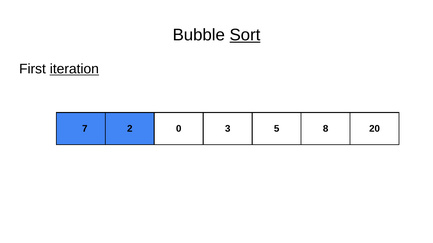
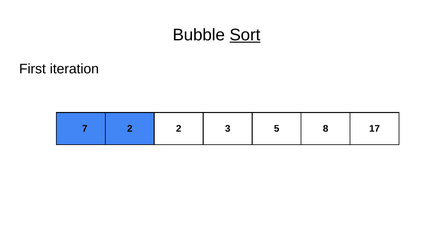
iteration underline: present -> none
2 0: 0 -> 2
20: 20 -> 17
